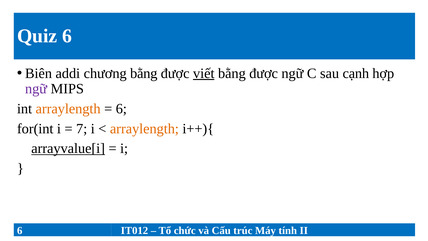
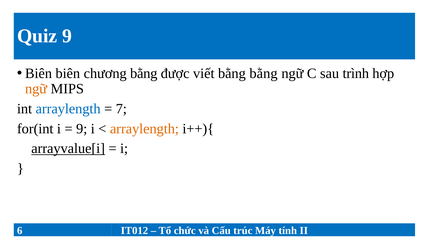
Quiz 6: 6 -> 9
Biên addi: addi -> biên
viết underline: present -> none
được at (264, 73): được -> bằng
cạnh: cạnh -> trình
ngữ at (36, 89) colour: purple -> orange
arraylength at (68, 109) colour: orange -> blue
6 at (121, 109): 6 -> 7
7 at (82, 128): 7 -> 9
